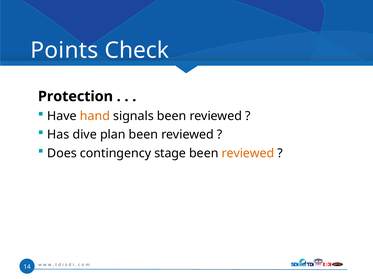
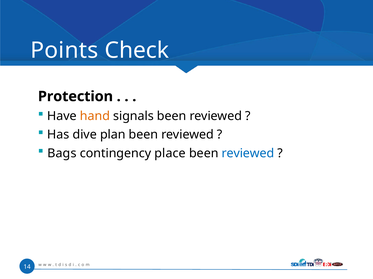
Does: Does -> Bags
stage: stage -> place
reviewed at (248, 154) colour: orange -> blue
